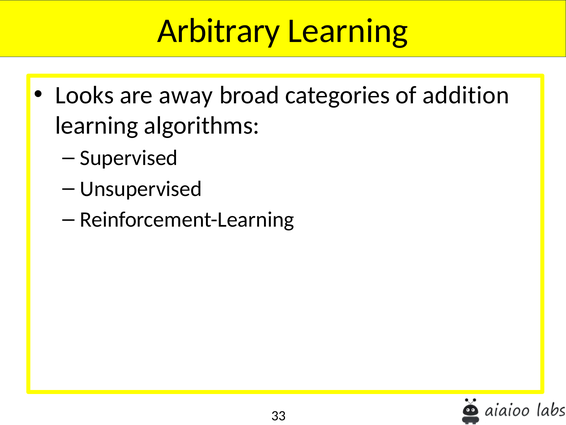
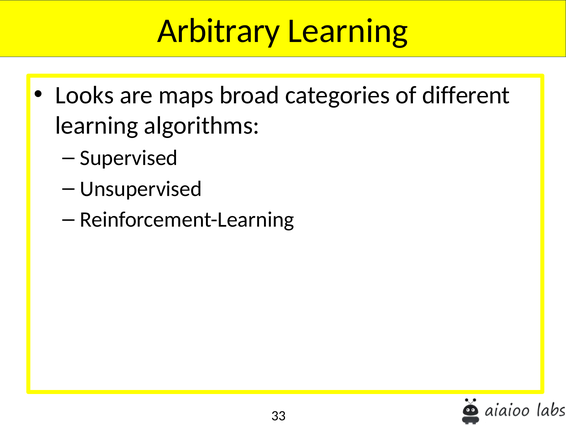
away: away -> maps
addition: addition -> different
